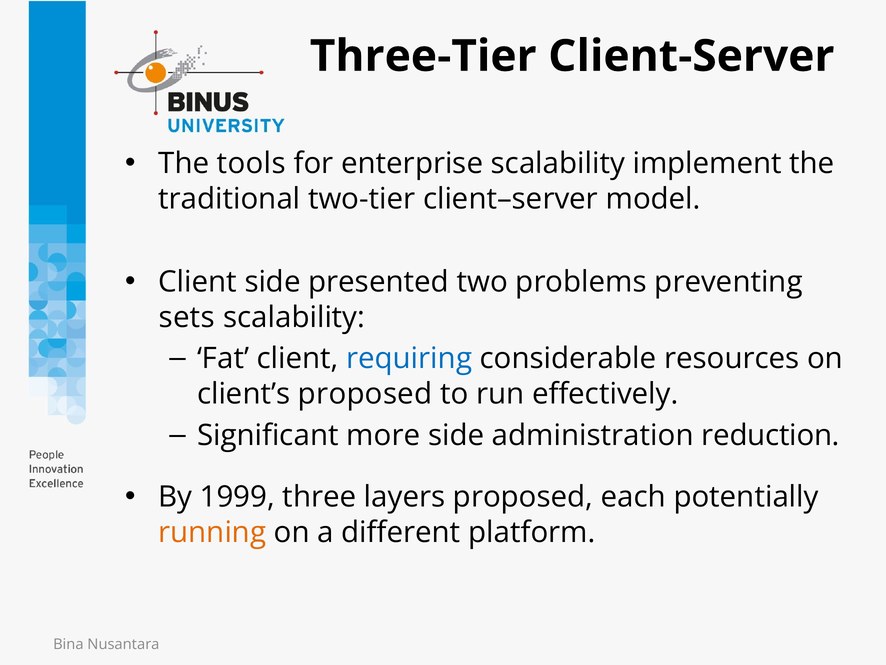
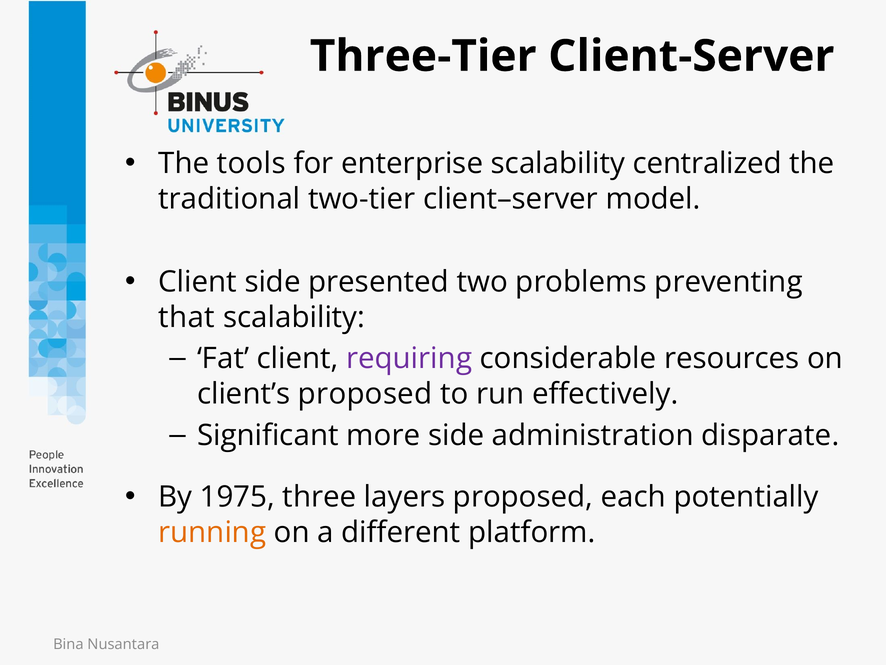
implement: implement -> centralized
sets: sets -> that
requiring colour: blue -> purple
reduction: reduction -> disparate
1999: 1999 -> 1975
